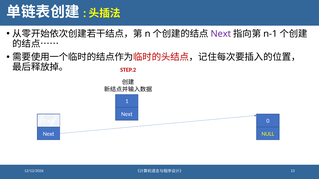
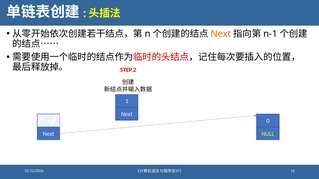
Next at (221, 34) colour: purple -> orange
